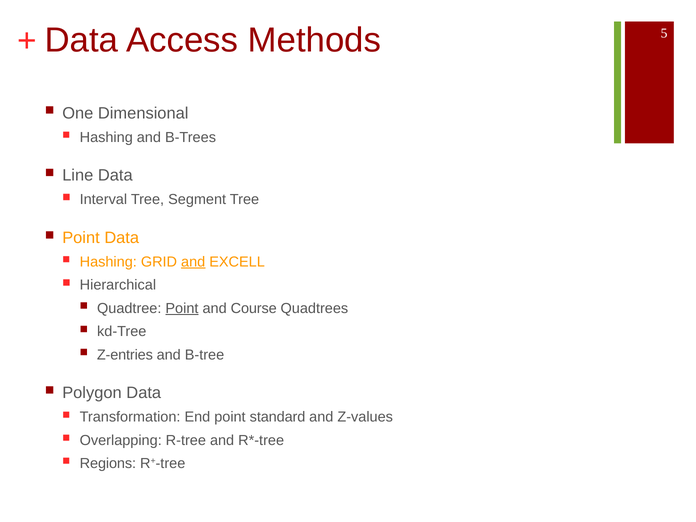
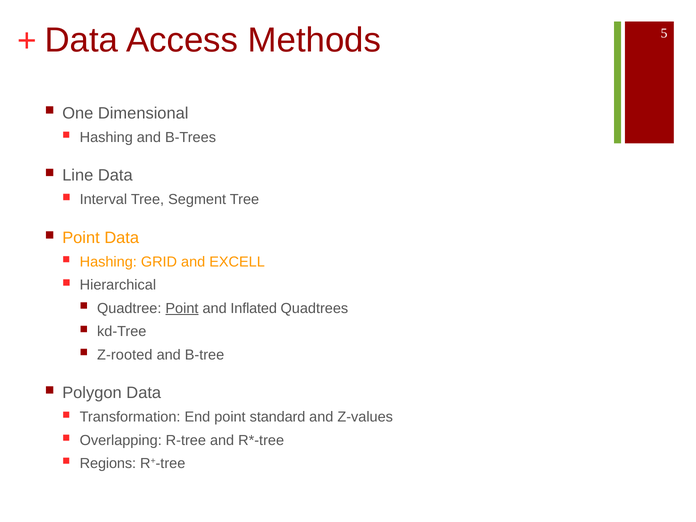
and at (193, 262) underline: present -> none
Course: Course -> Inflated
Z-entries: Z-entries -> Z-rooted
